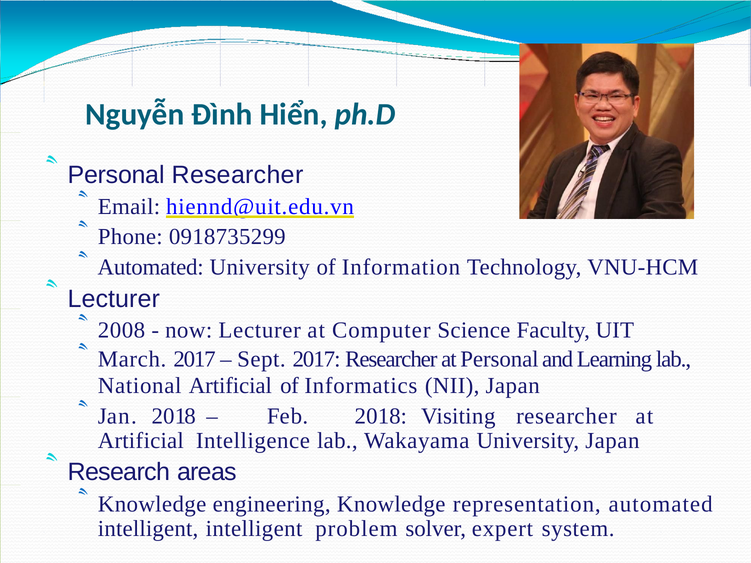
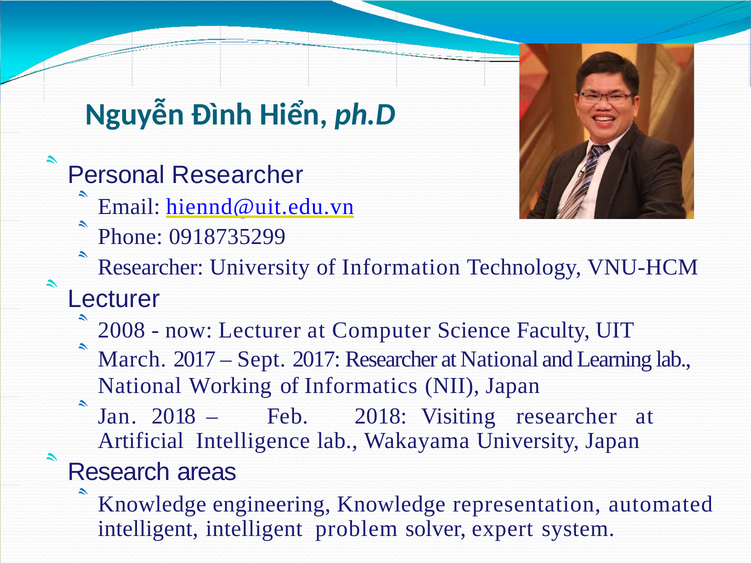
Automated at (151, 267): Automated -> Researcher
at Personal: Personal -> National
National Artificial: Artificial -> Working
